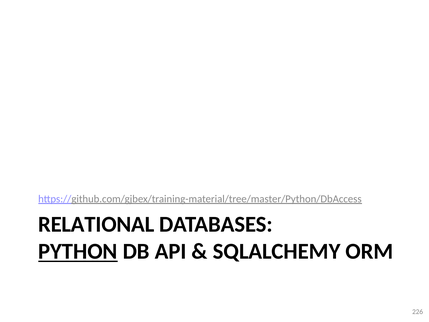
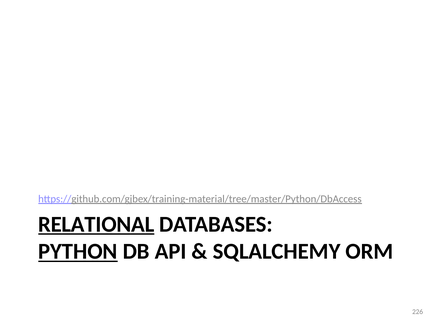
RELATIONAL underline: none -> present
